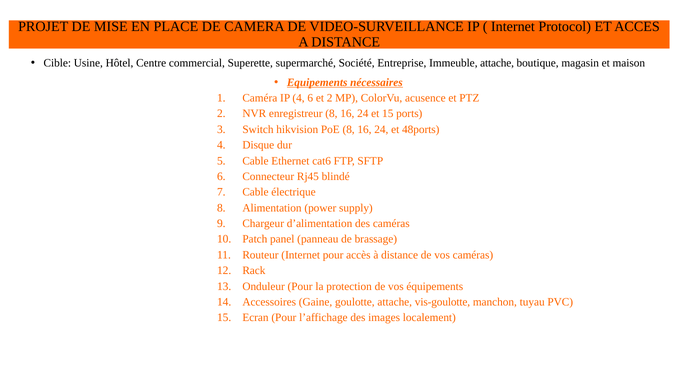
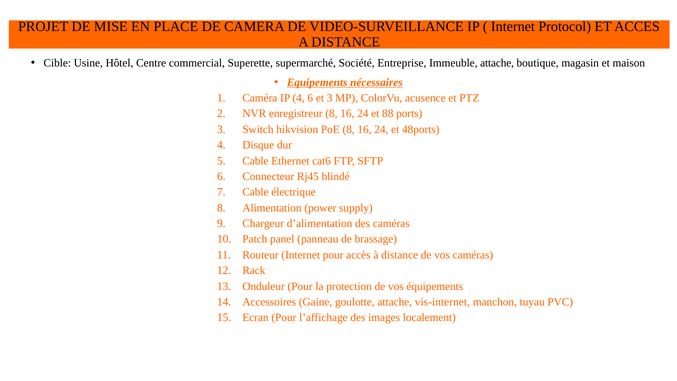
et 2: 2 -> 3
et 15: 15 -> 88
vis-goulotte: vis-goulotte -> vis-internet
